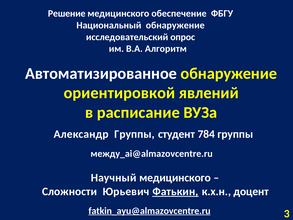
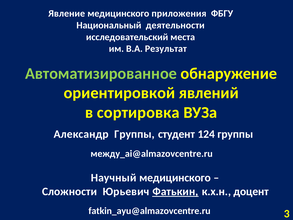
Решение: Решение -> Явление
обеспечение: обеспечение -> приложения
Национальный обнаружение: обнаружение -> деятельности
опрос: опрос -> места
Алгоритм: Алгоритм -> Результат
Автоматизированное colour: white -> light green
расписание: расписание -> сортировка
784: 784 -> 124
fatkin_ayu@almazovcentre.ru underline: present -> none
